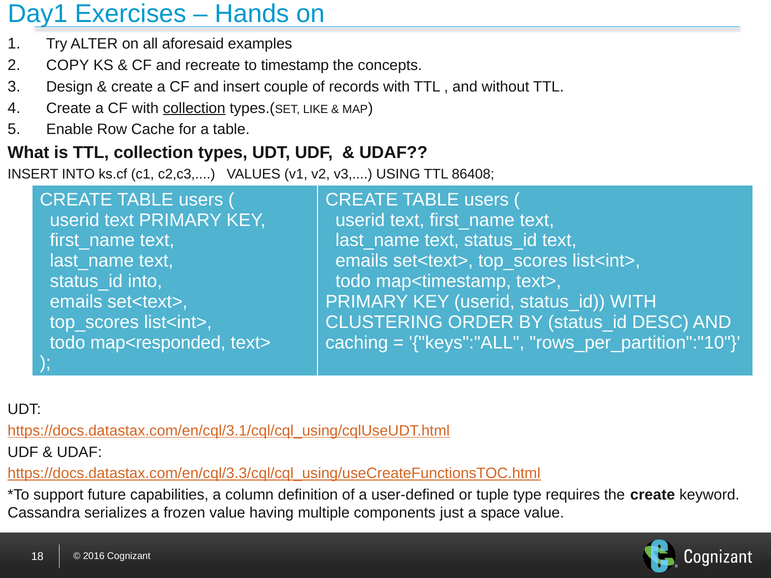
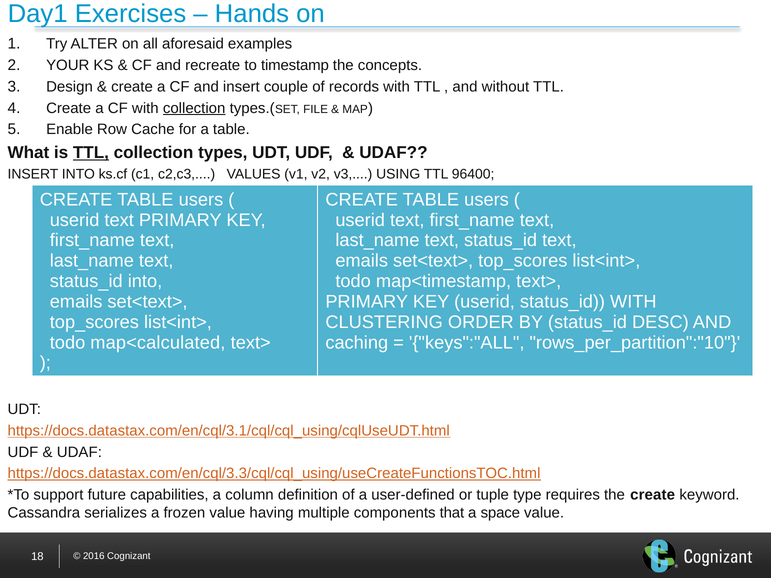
COPY: COPY -> YOUR
LIKE: LIKE -> FILE
TTL at (91, 153) underline: none -> present
86408: 86408 -> 96400
map<responded: map<responded -> map<calculated
just: just -> that
